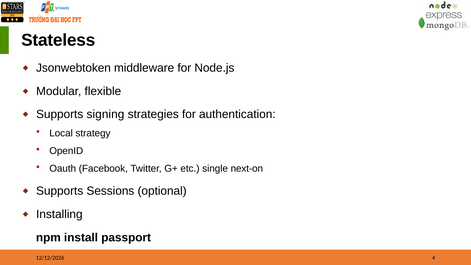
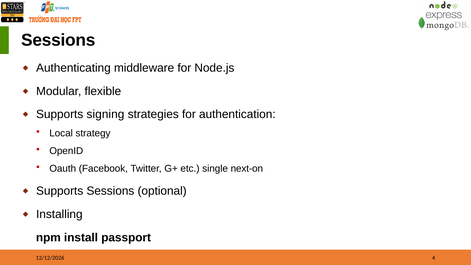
Stateless at (58, 40): Stateless -> Sessions
Jsonwebtoken: Jsonwebtoken -> Authenticating
